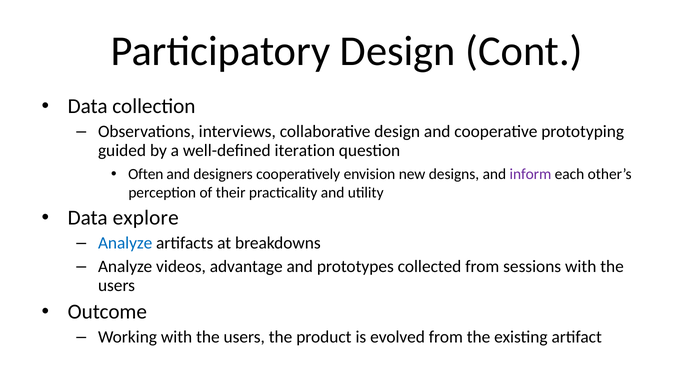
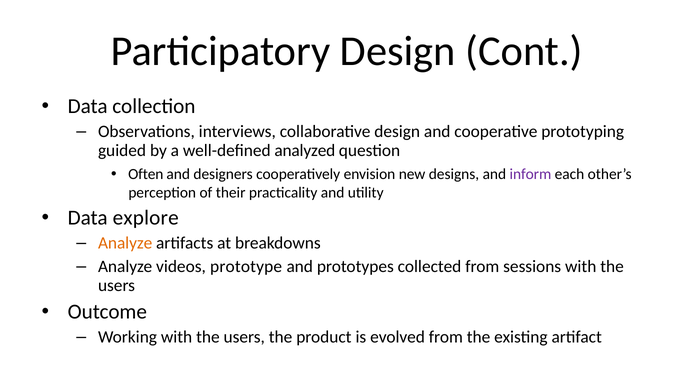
iteration: iteration -> analyzed
Analyze at (125, 243) colour: blue -> orange
advantage: advantage -> prototype
